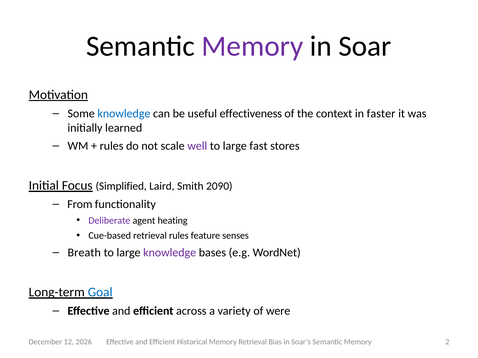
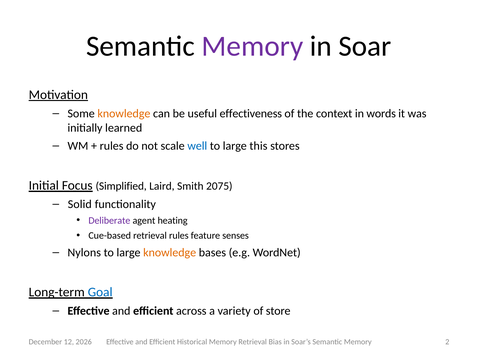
knowledge at (124, 114) colour: blue -> orange
faster: faster -> words
well colour: purple -> blue
fast: fast -> this
2090: 2090 -> 2075
From: From -> Solid
Breath: Breath -> Nylons
knowledge at (170, 253) colour: purple -> orange
were: were -> store
